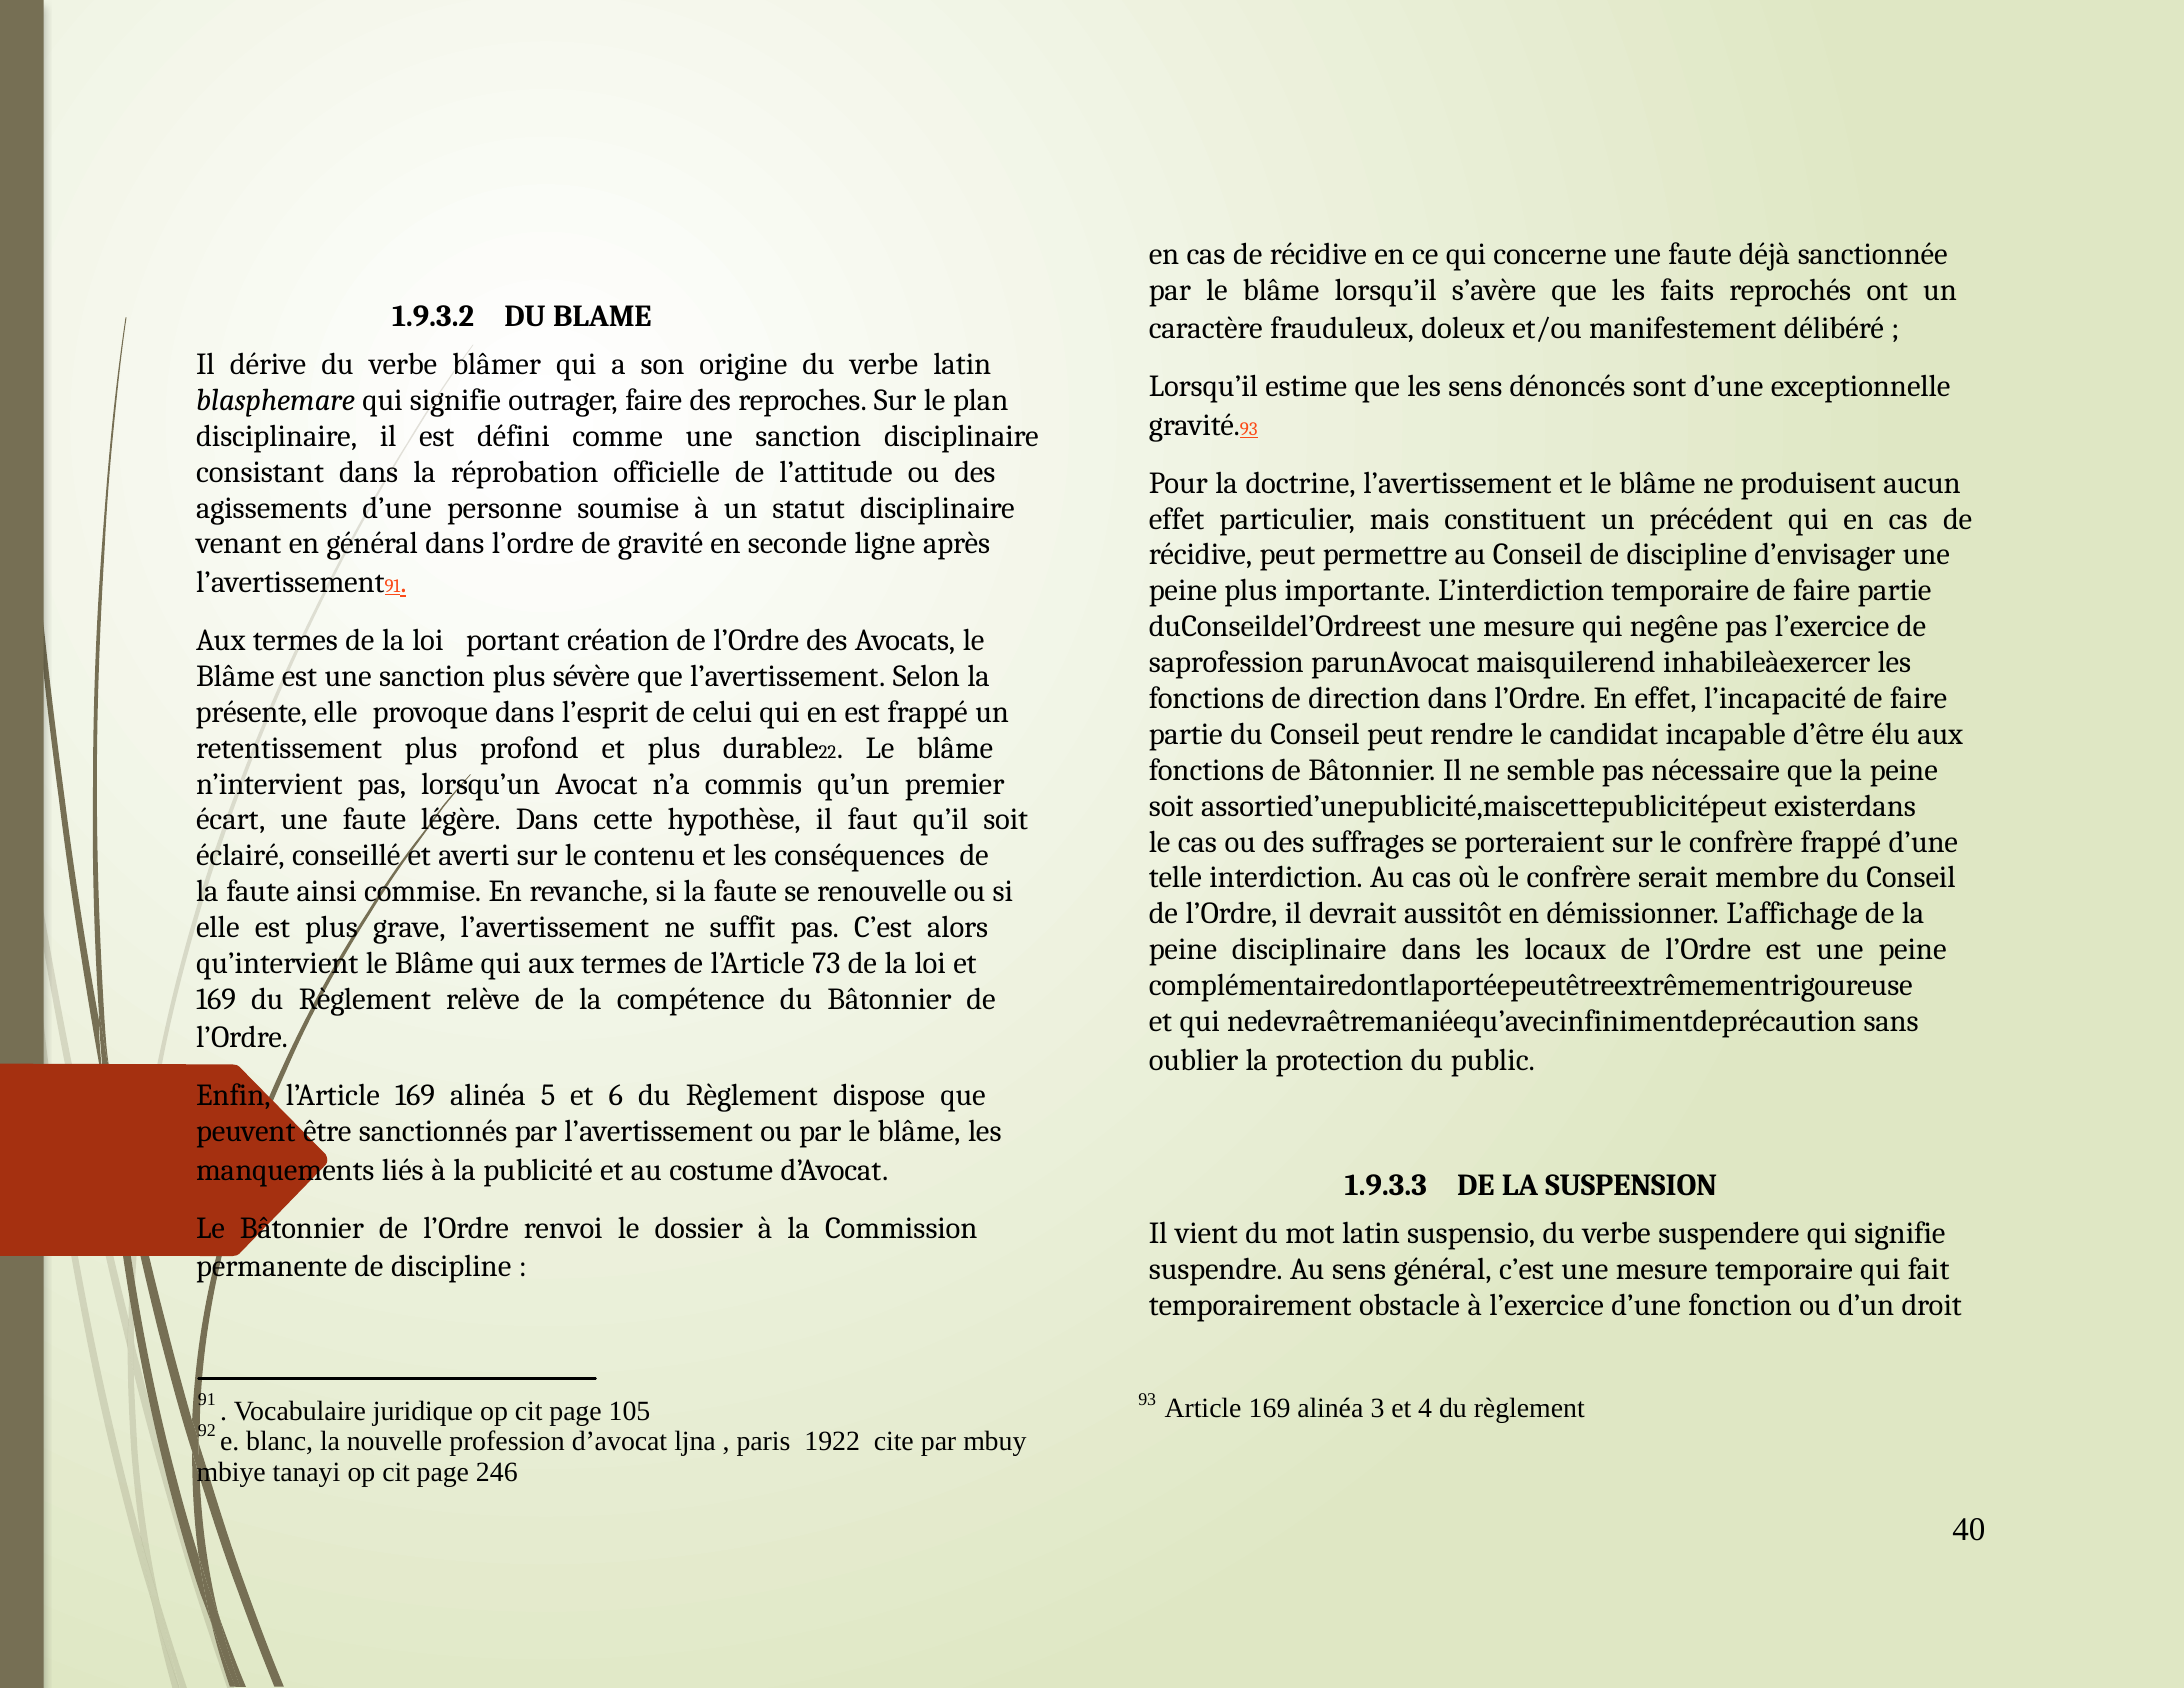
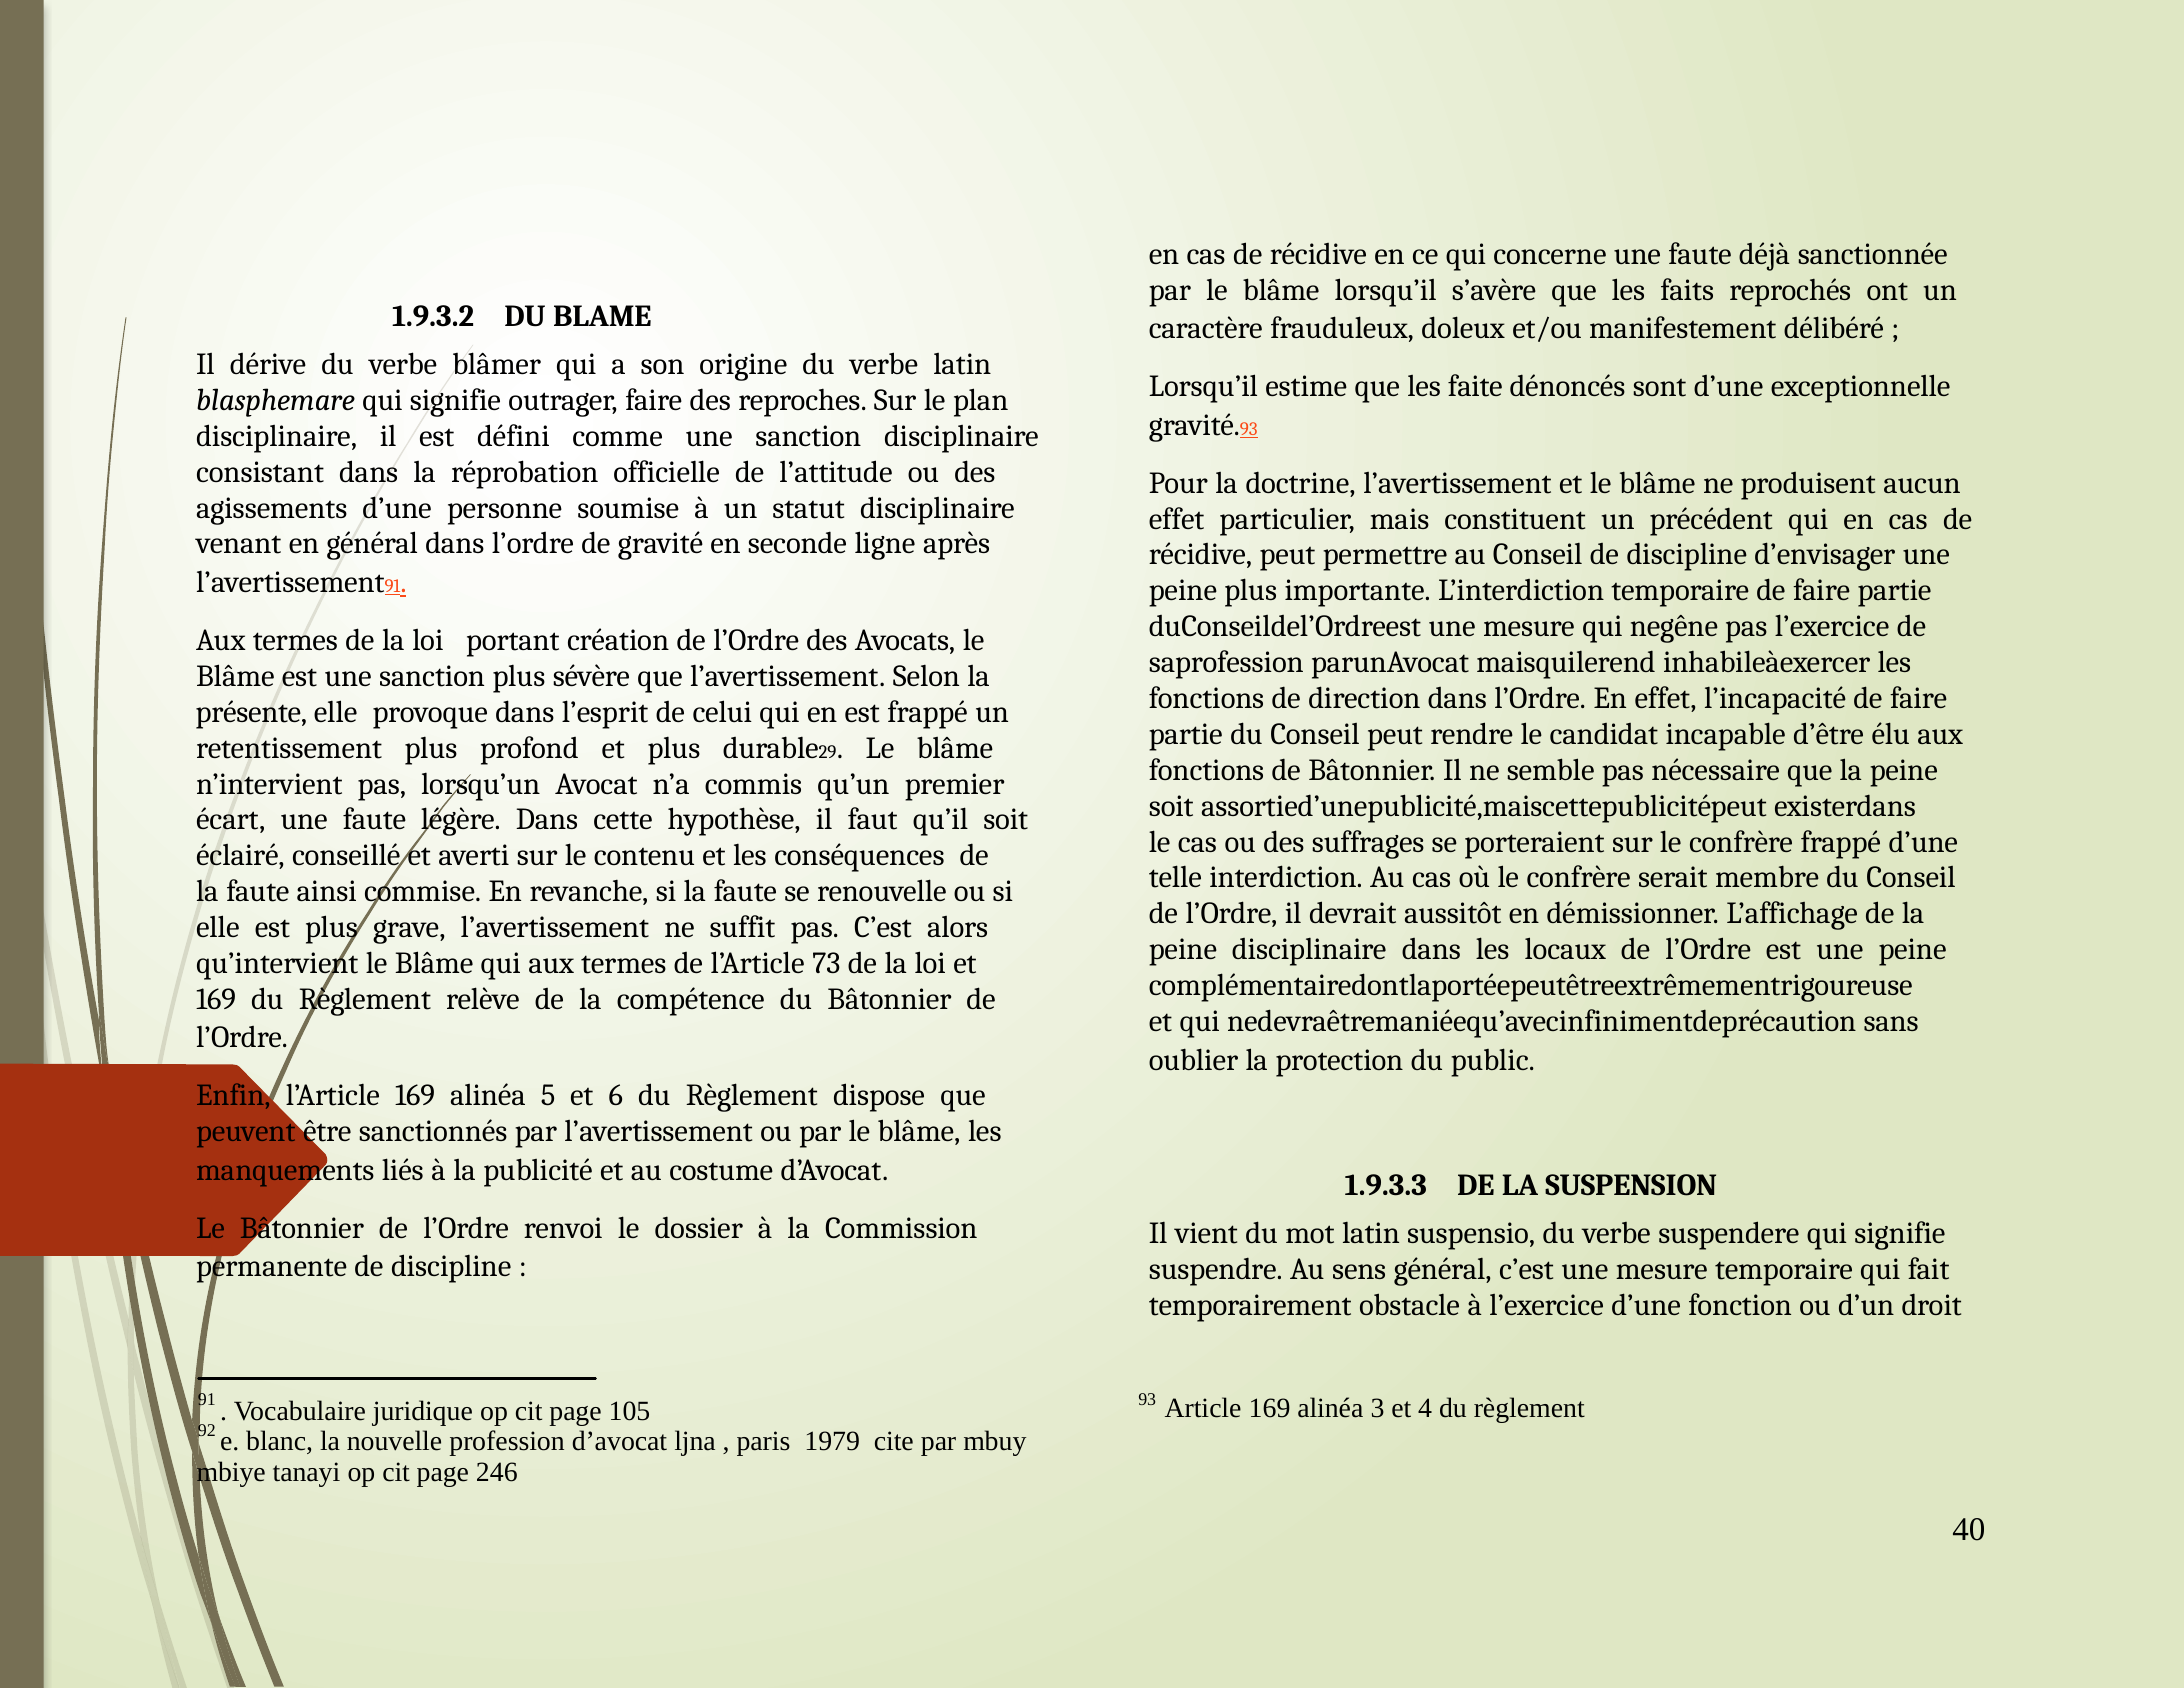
les sens: sens -> faite
22: 22 -> 29
1922: 1922 -> 1979
